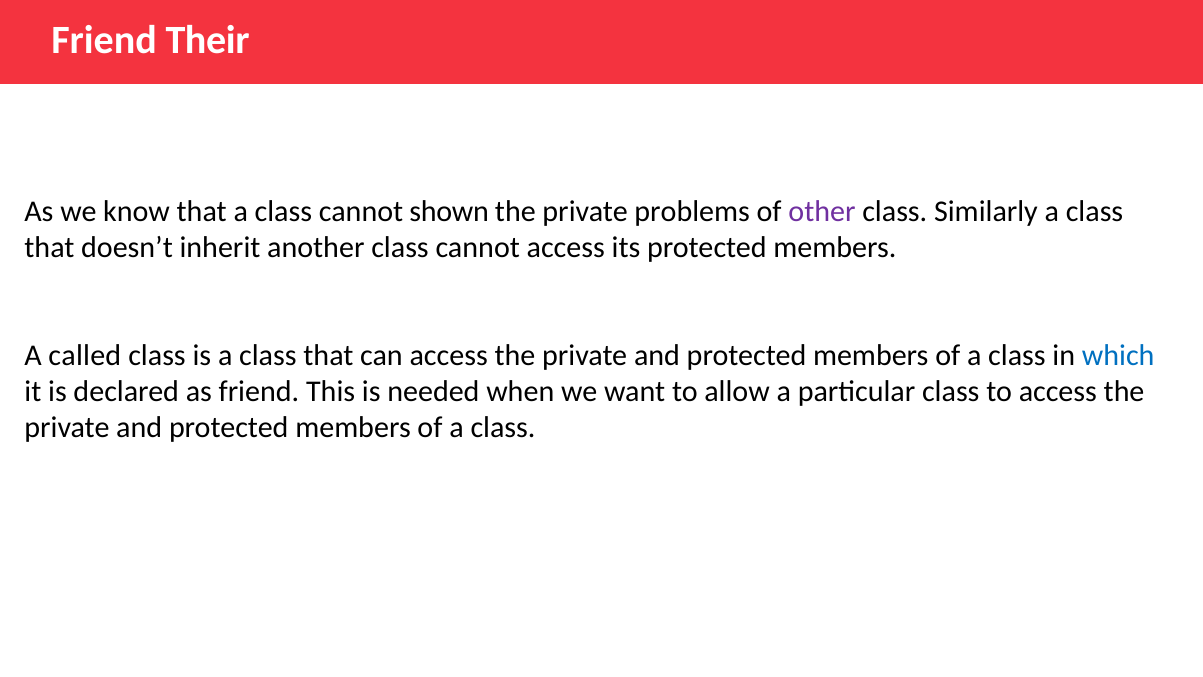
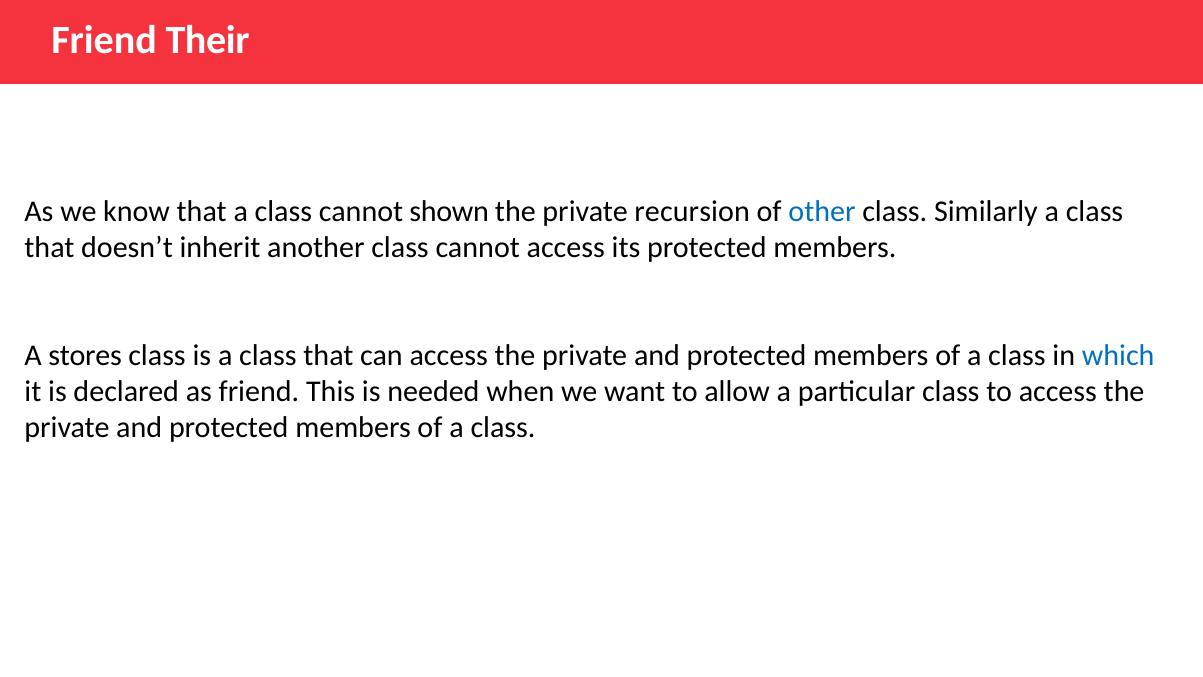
problems: problems -> recursion
other colour: purple -> blue
called: called -> stores
